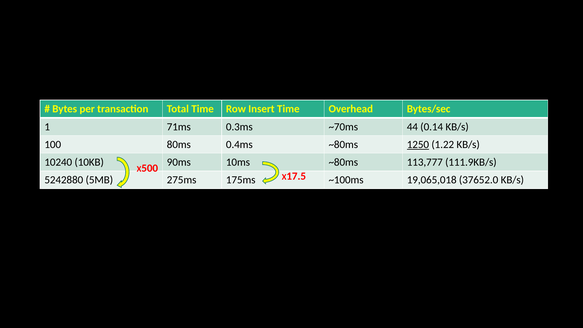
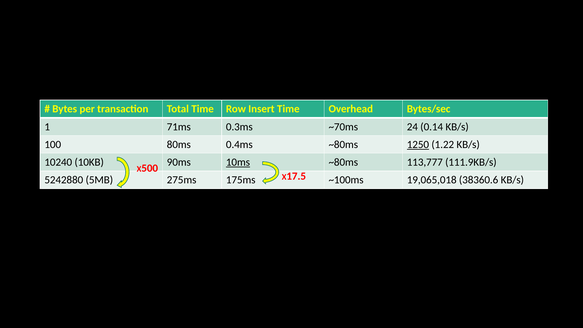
44: 44 -> 24
10ms underline: none -> present
37652.0: 37652.0 -> 38360.6
